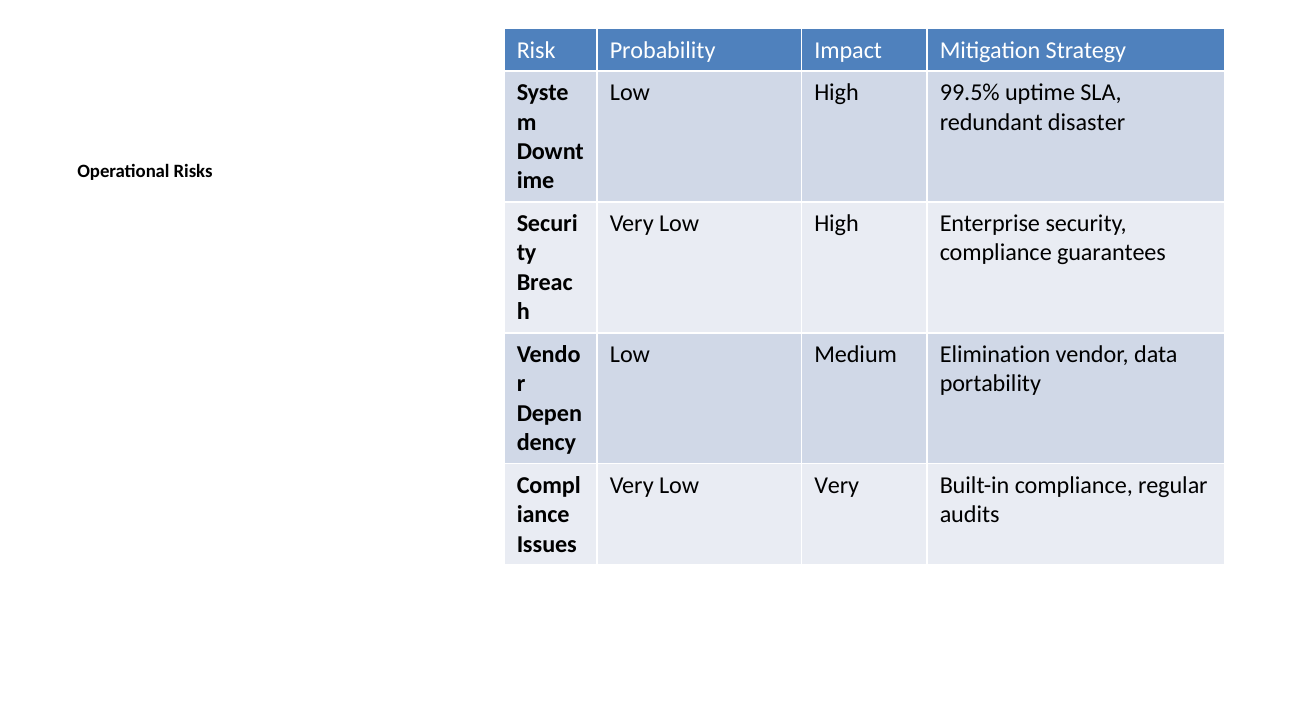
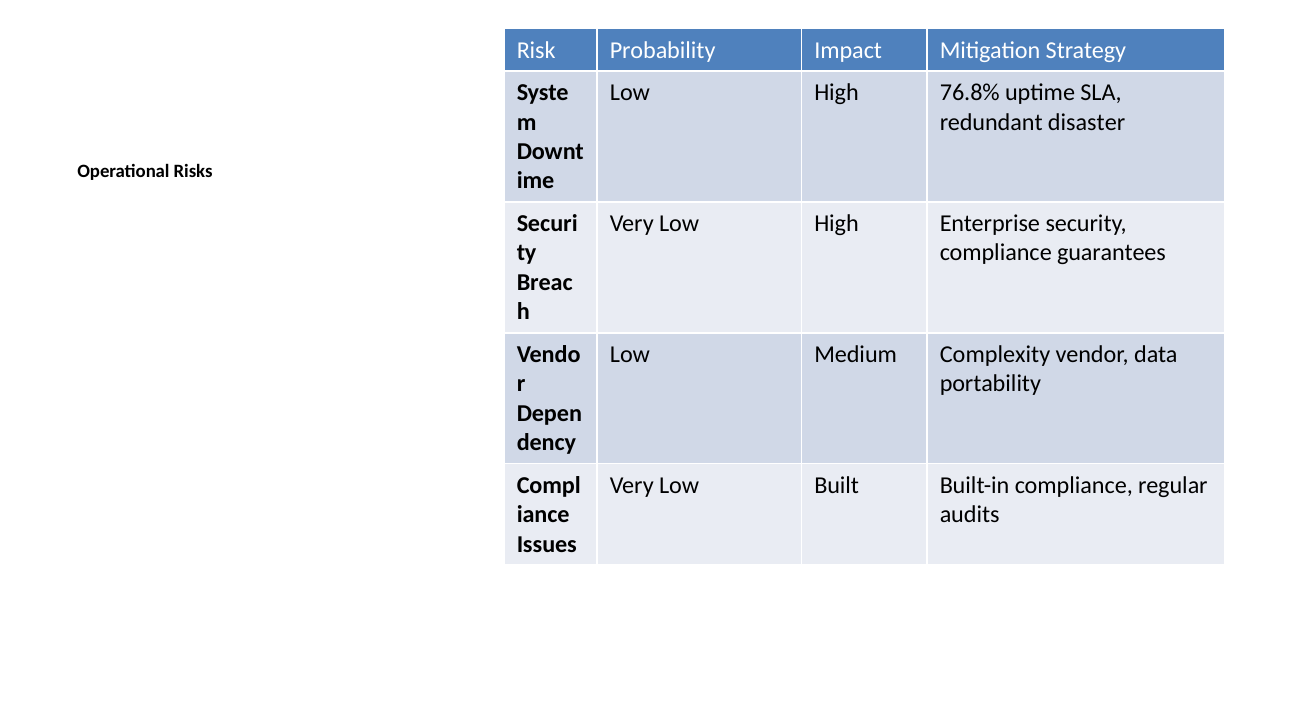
99.5%: 99.5% -> 76.8%
Elimination: Elimination -> Complexity
Low Very: Very -> Built
